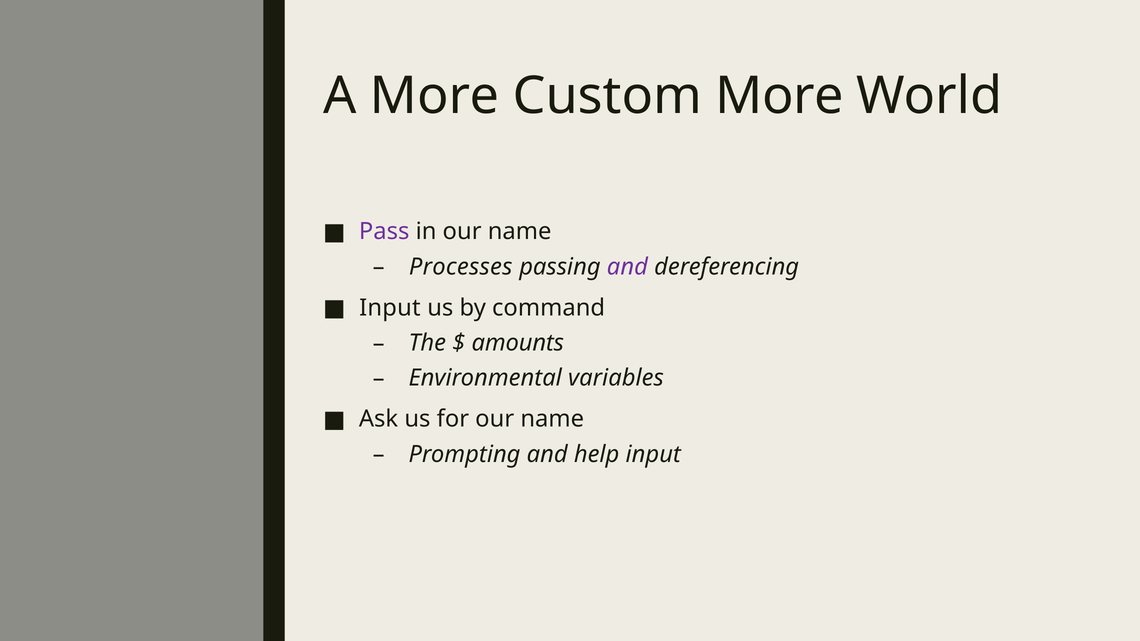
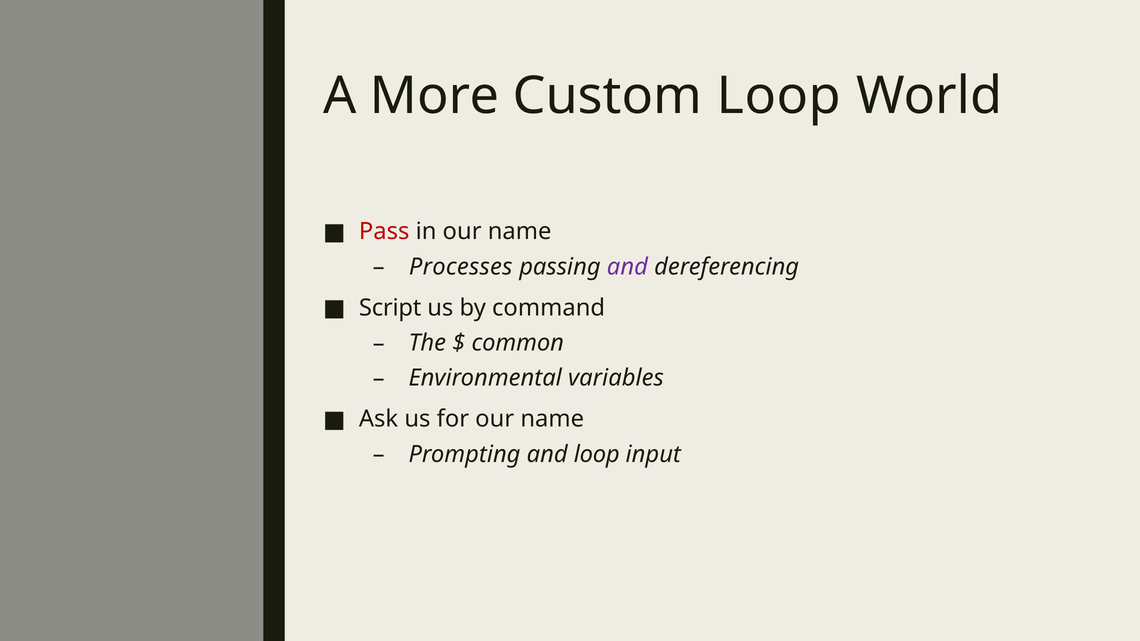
Custom More: More -> Loop
Pass colour: purple -> red
Input at (390, 308): Input -> Script
amounts: amounts -> common
and help: help -> loop
